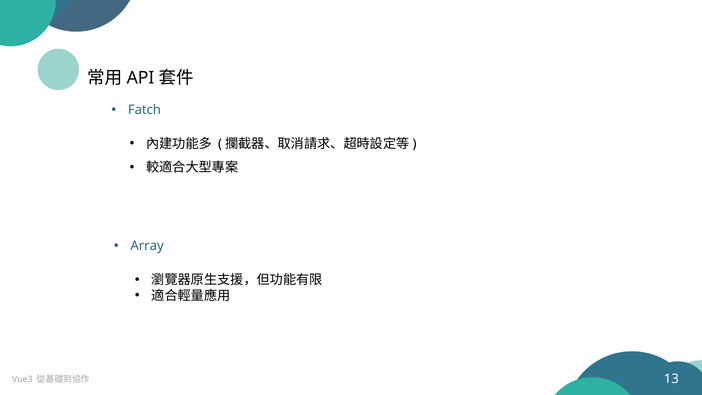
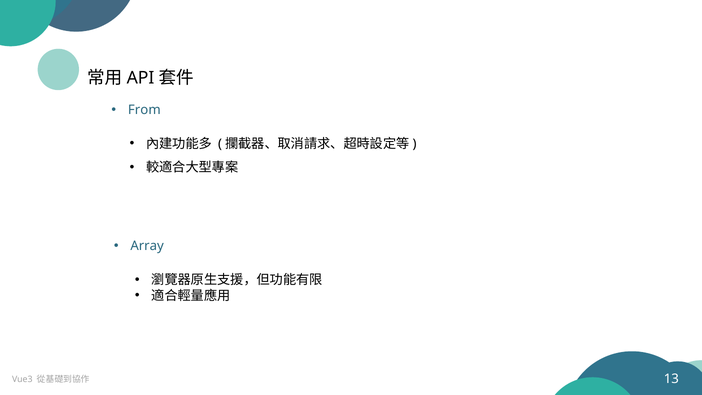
Fatch: Fatch -> From
